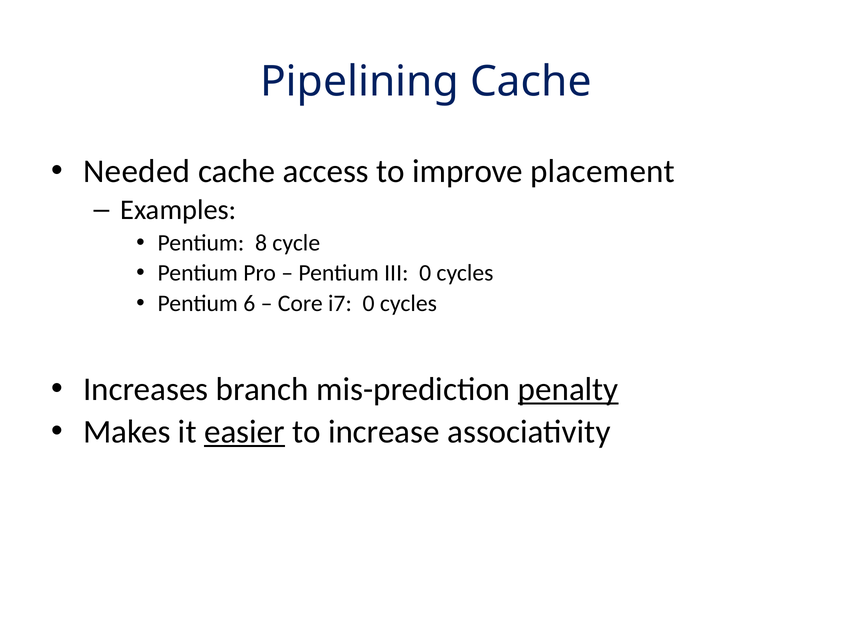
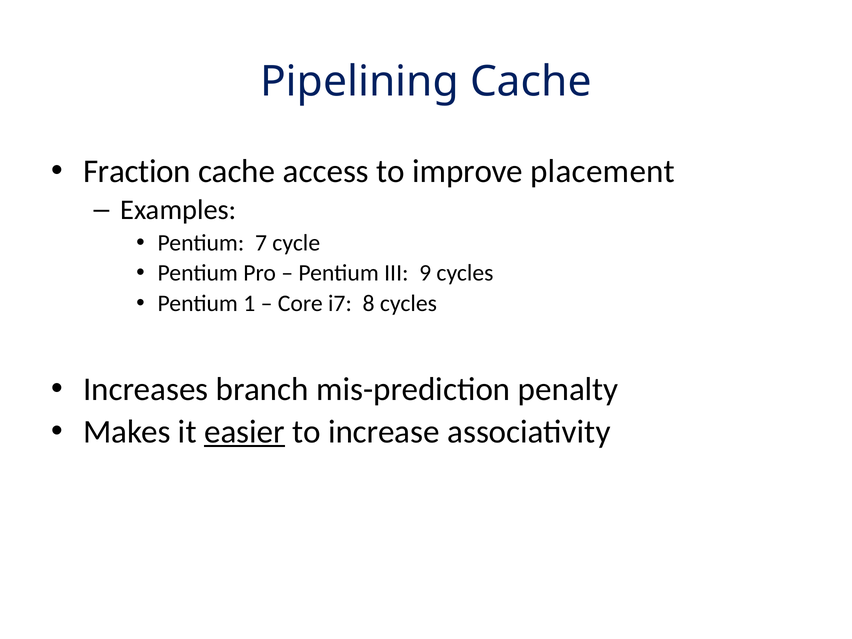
Needed: Needed -> Fraction
8: 8 -> 7
III 0: 0 -> 9
6: 6 -> 1
i7 0: 0 -> 8
penalty underline: present -> none
